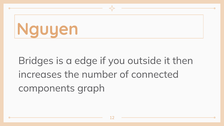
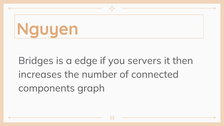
outside: outside -> servers
